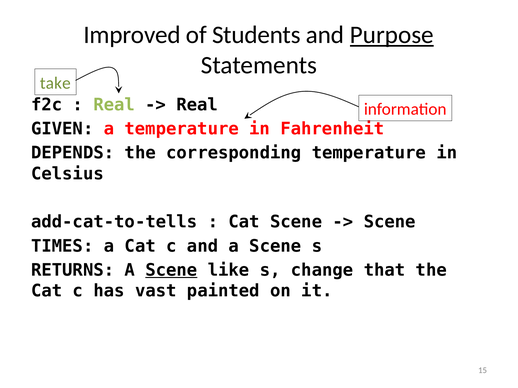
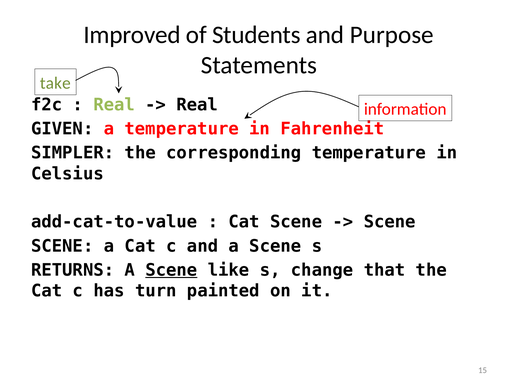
Purpose underline: present -> none
DEPENDS: DEPENDS -> SIMPLER
add-cat-to-tells: add-cat-to-tells -> add-cat-to-value
TIMES at (62, 246): TIMES -> SCENE
vast: vast -> turn
